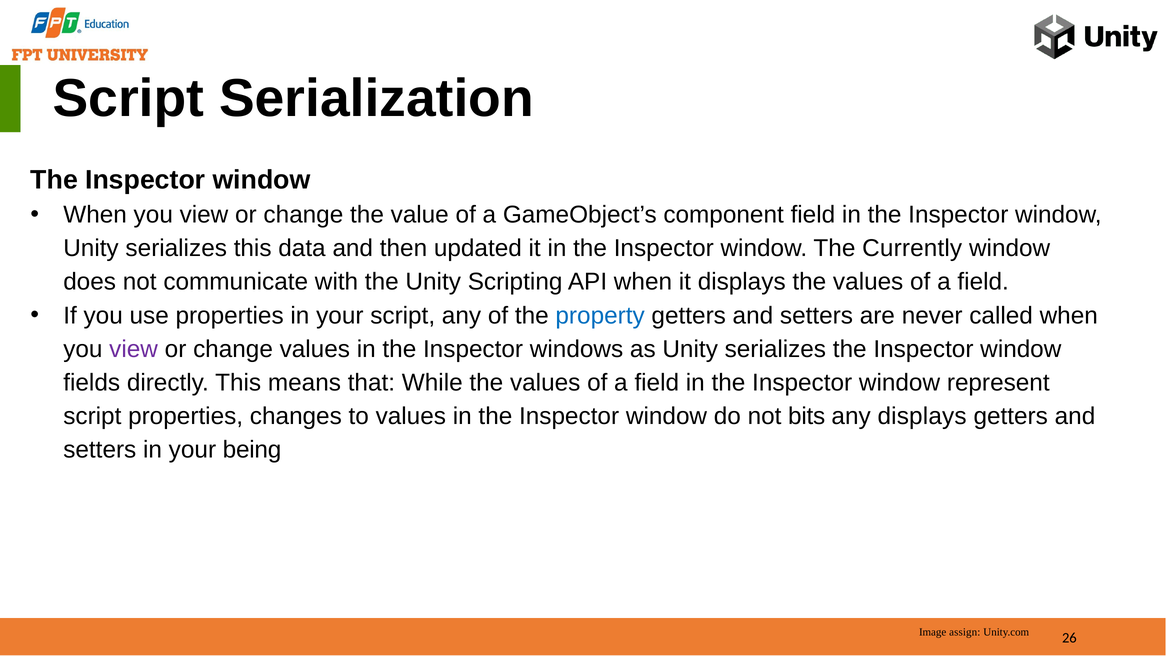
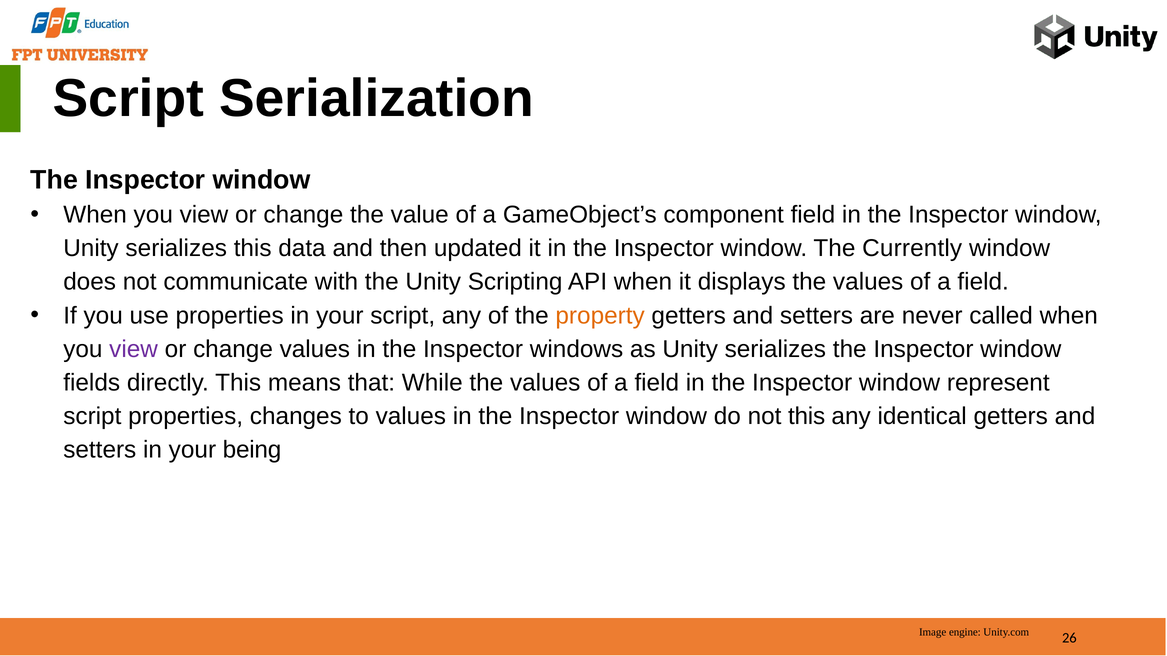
property colour: blue -> orange
not bits: bits -> this
any displays: displays -> identical
assign: assign -> engine
